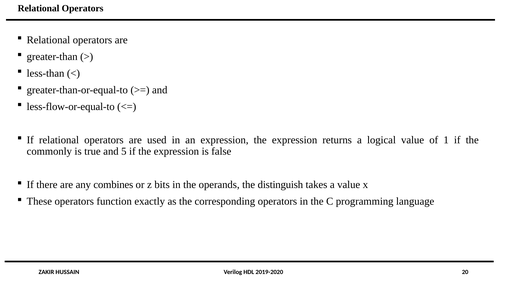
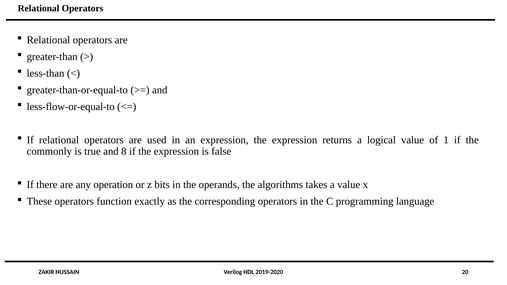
5: 5 -> 8
combines: combines -> operation
distinguish: distinguish -> algorithms
